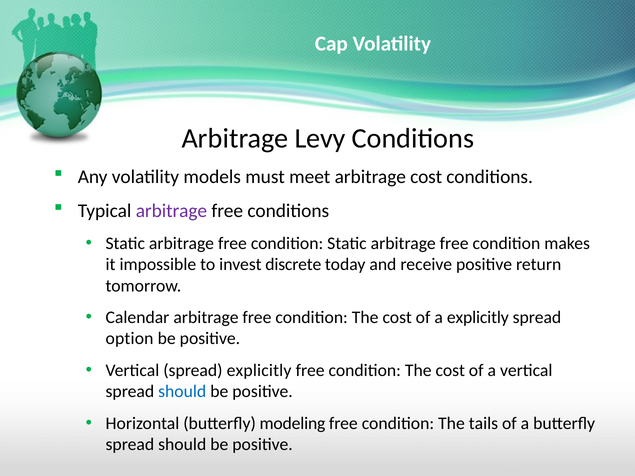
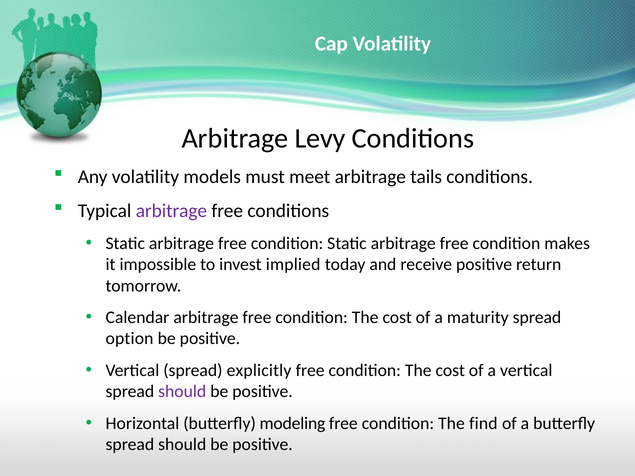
arbitrage cost: cost -> tails
discrete: discrete -> implied
a explicitly: explicitly -> maturity
should at (182, 392) colour: blue -> purple
tails: tails -> find
